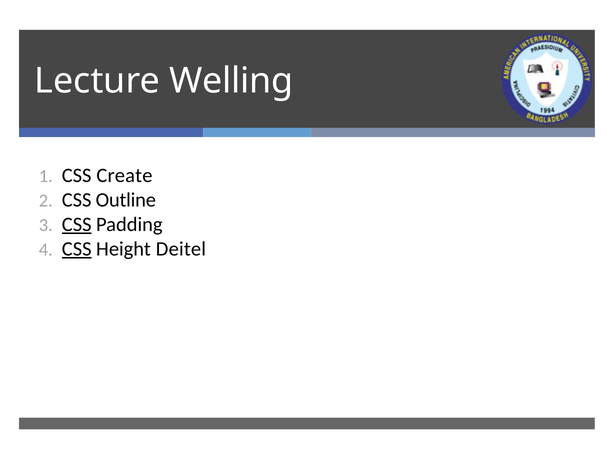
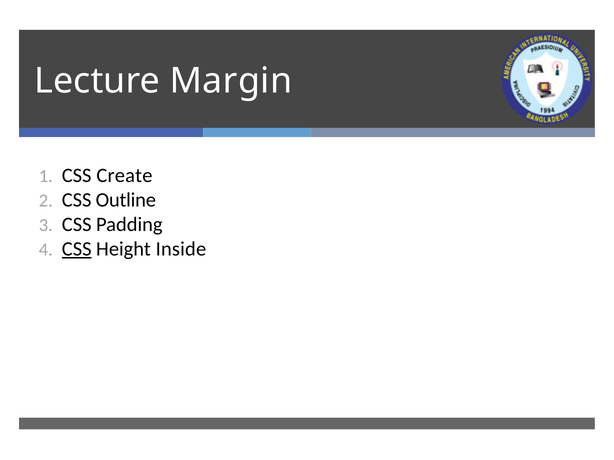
Welling: Welling -> Margin
CSS at (77, 225) underline: present -> none
Deitel: Deitel -> Inside
